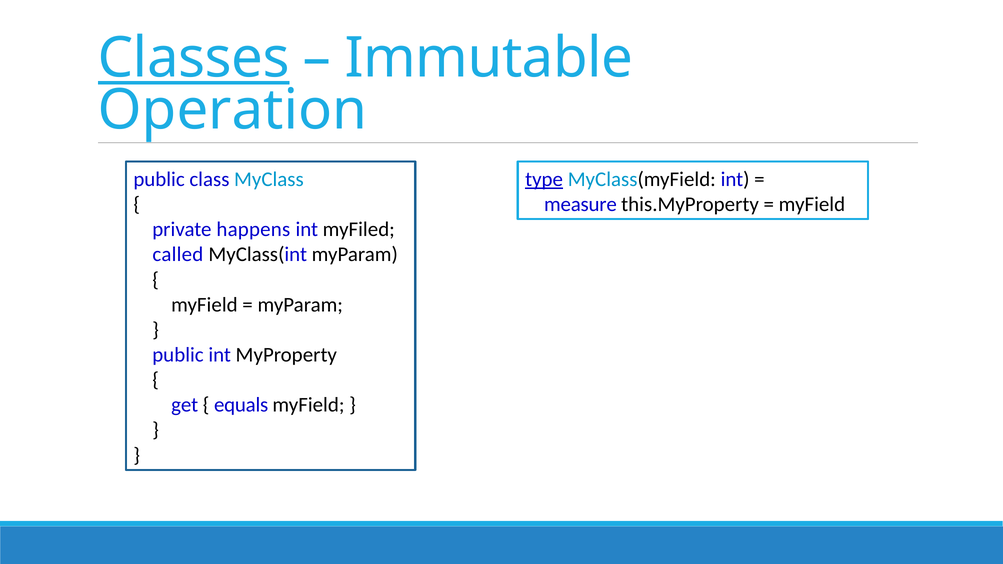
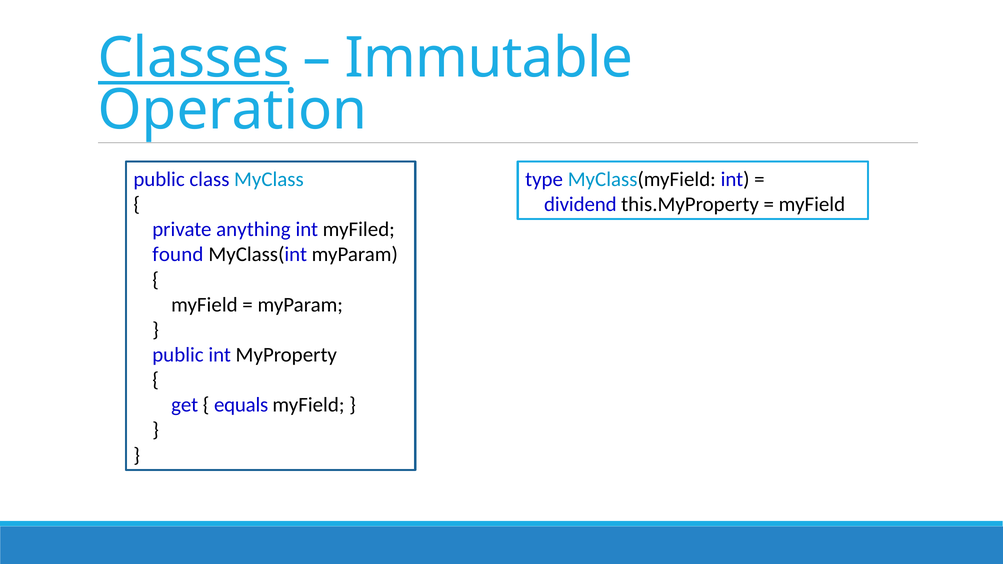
type underline: present -> none
measure: measure -> dividend
happens: happens -> anything
called: called -> found
